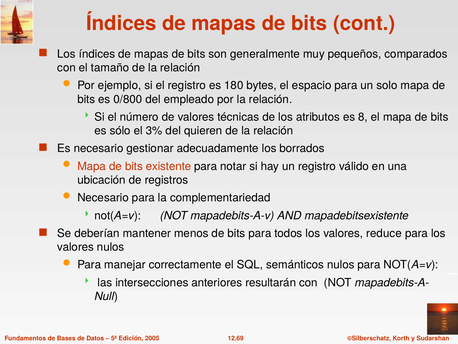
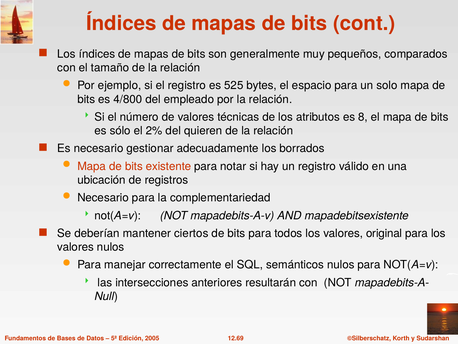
180: 180 -> 525
0/800: 0/800 -> 4/800
3%: 3% -> 2%
menos: menos -> ciertos
reduce: reduce -> original
